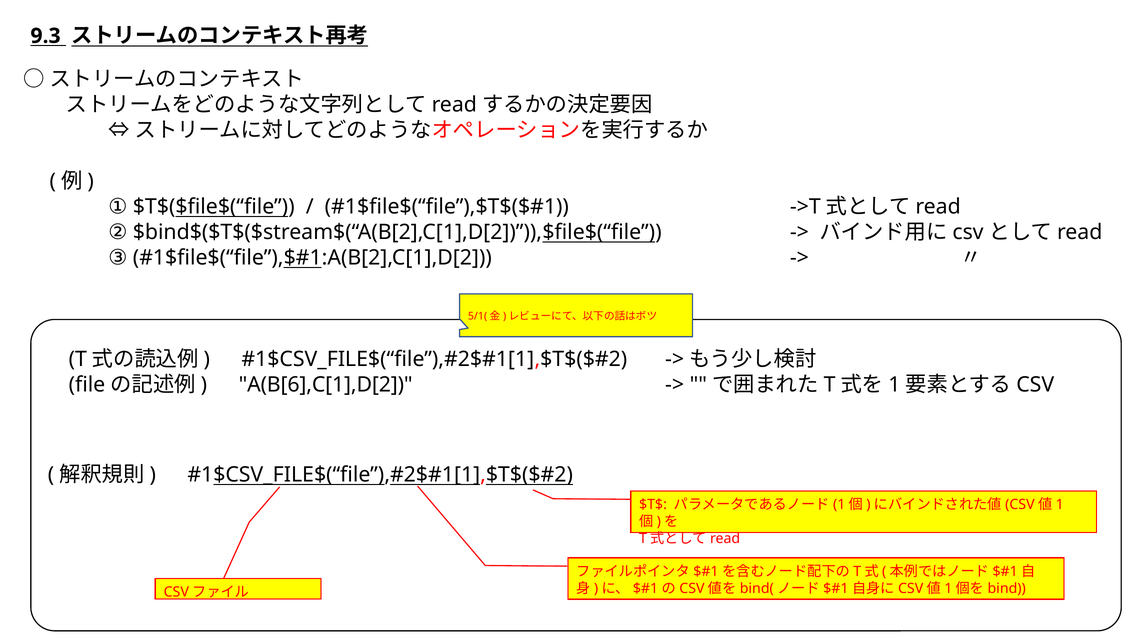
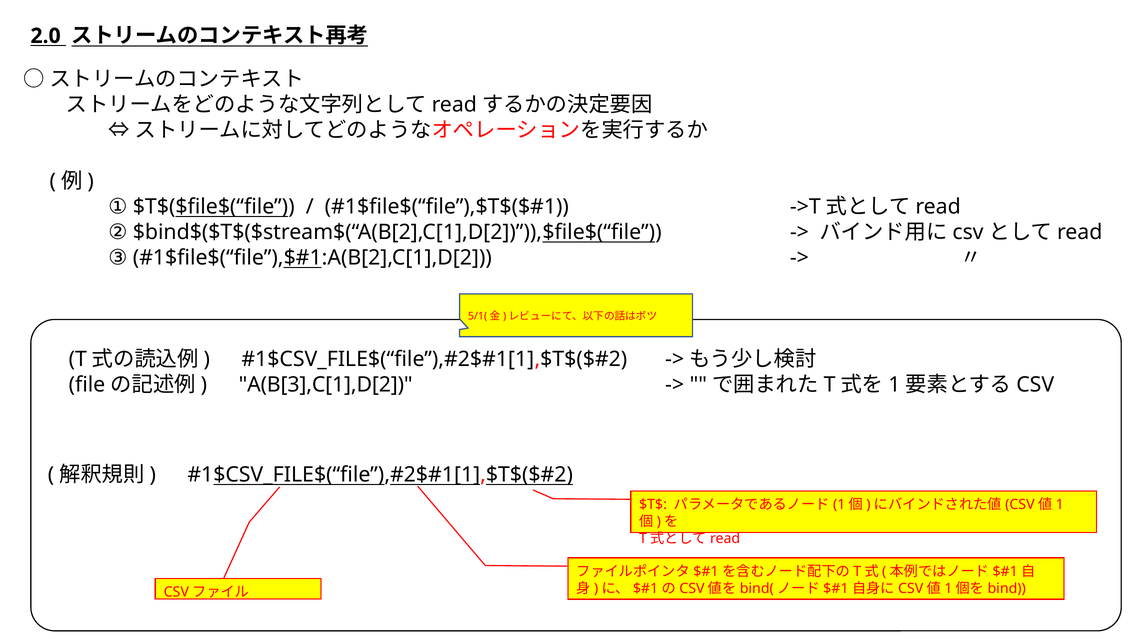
9.3: 9.3 -> 2.0
A(B[6],C[1],D[2: A(B[6],C[1],D[2 -> A(B[3],C[1],D[2
